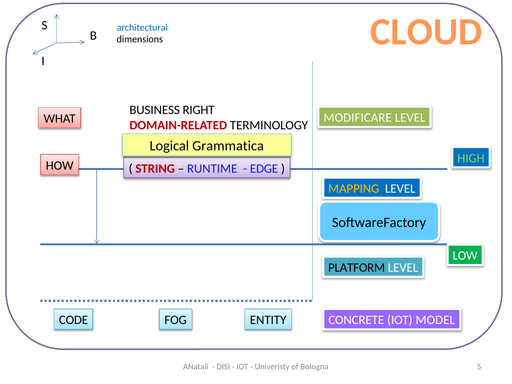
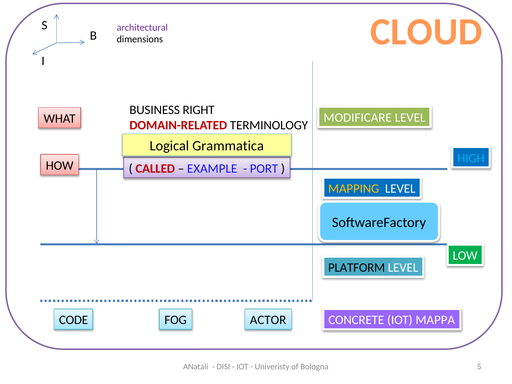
architectural colour: blue -> purple
HIGH colour: light green -> light blue
STRING: STRING -> CALLED
RUNTIME: RUNTIME -> EXAMPLE
EDGE: EDGE -> PORT
ENTITY: ENTITY -> ACTOR
MODEL: MODEL -> MAPPA
